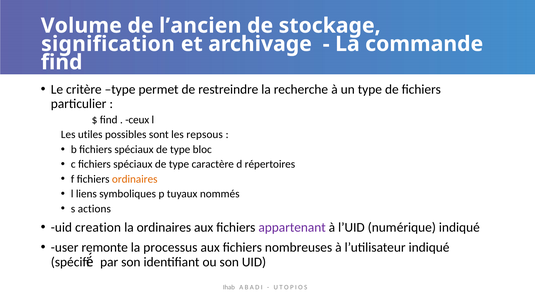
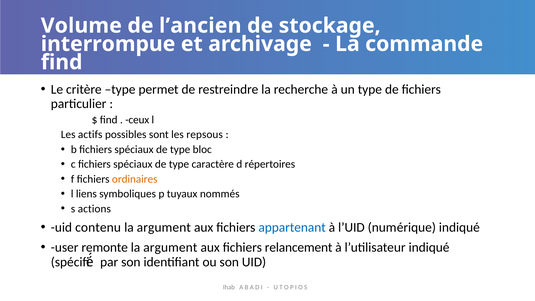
signification: signification -> interrompue
utiles: utiles -> actifs
creation: creation -> contenu
ordinaires at (164, 227): ordinaires -> argument
appartenant colour: purple -> blue
processus at (170, 247): processus -> argument
nombreuses: nombreuses -> relancement
